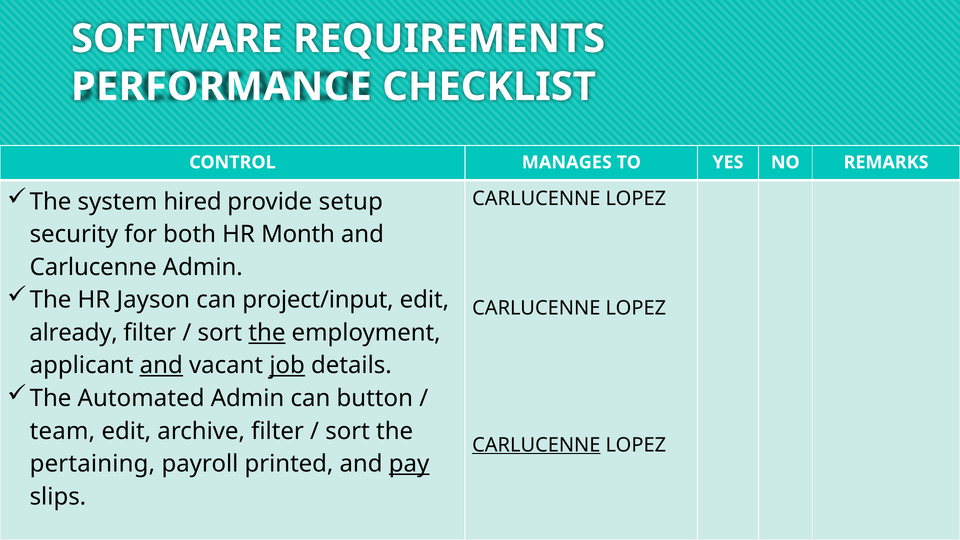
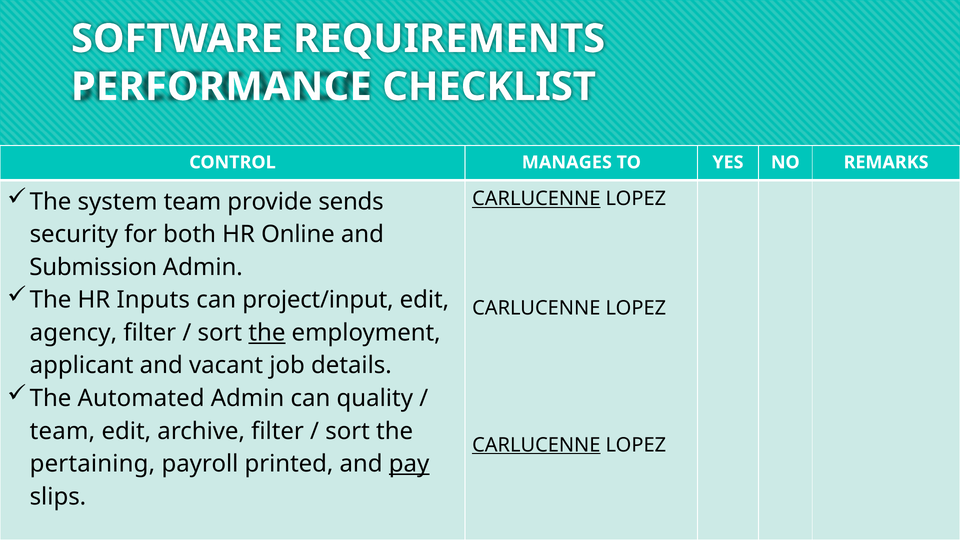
system hired: hired -> team
setup: setup -> sends
CARLUCENNE at (536, 199) underline: none -> present
Month: Month -> Online
Carlucenne at (93, 267): Carlucenne -> Submission
Jayson: Jayson -> Inputs
already: already -> agency
and at (161, 366) underline: present -> none
job underline: present -> none
button: button -> quality
